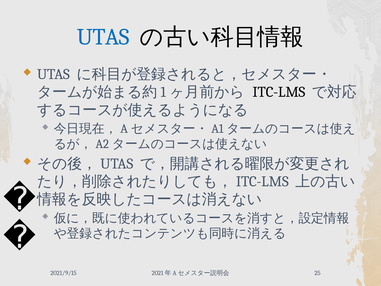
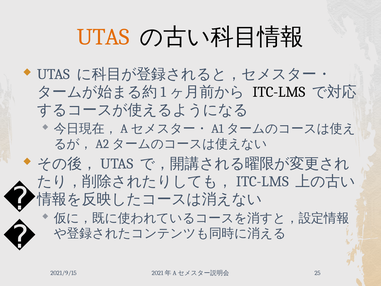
UTAS at (103, 37) colour: blue -> orange
